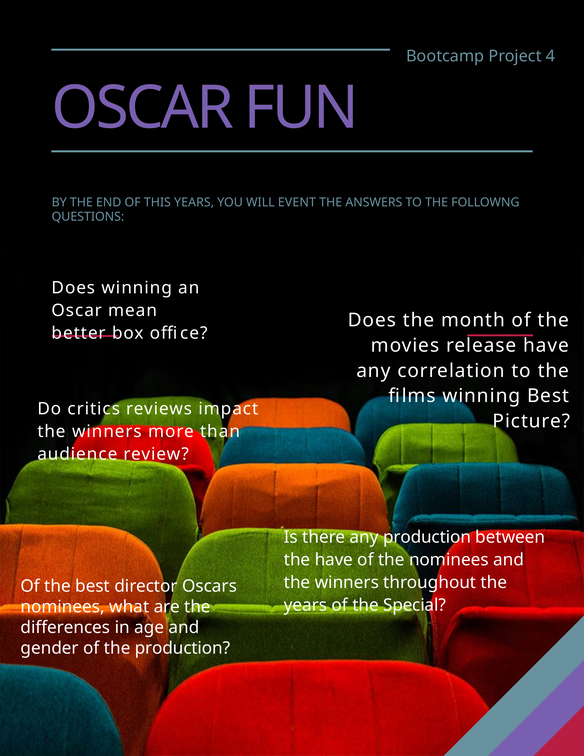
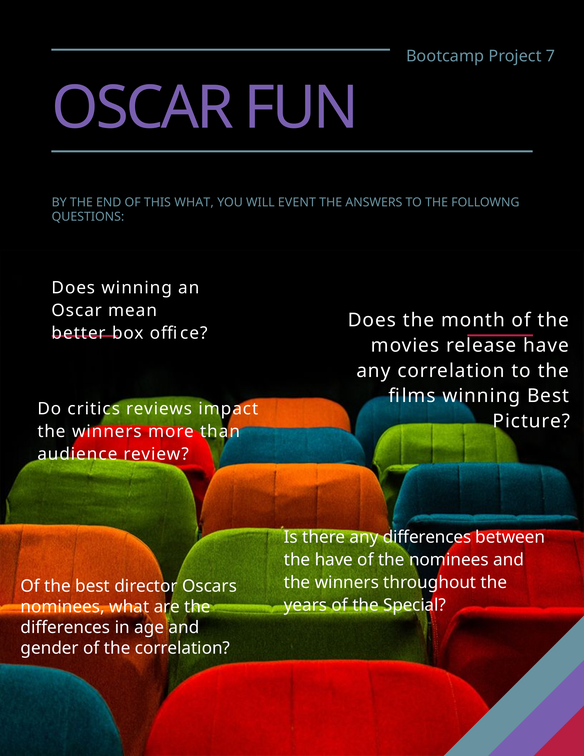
4: 4 -> 7
THIS YEARS: YEARS -> WHAT
any production: production -> differences
the production: production -> correlation
